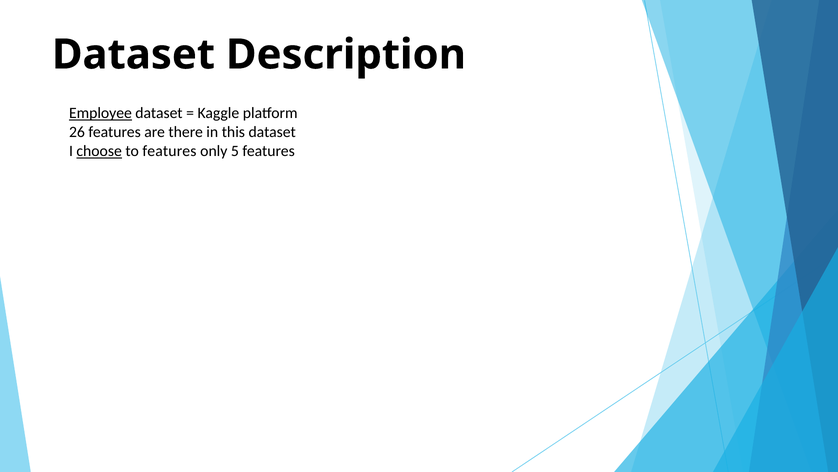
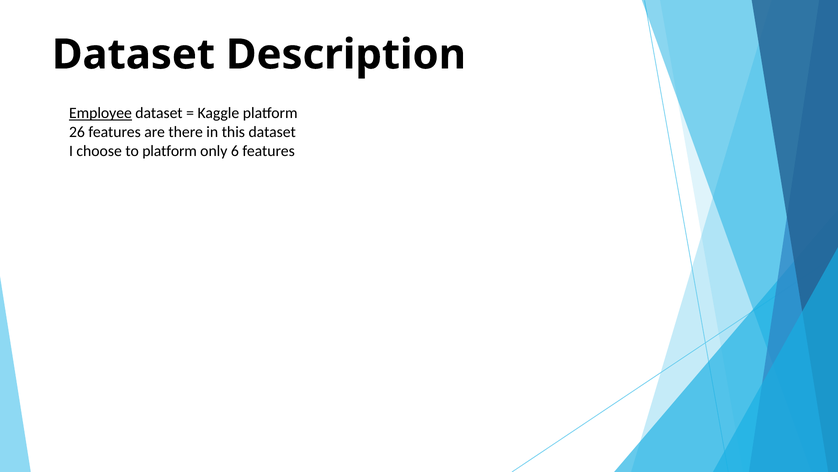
choose underline: present -> none
to features: features -> platform
5: 5 -> 6
